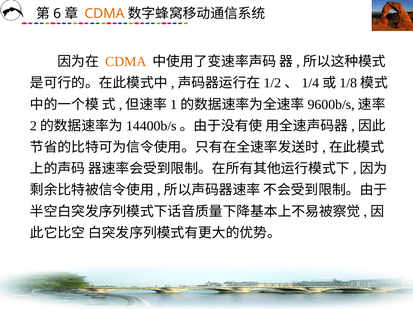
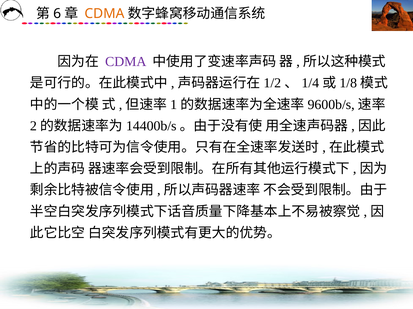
CDMA at (126, 62) colour: orange -> purple
